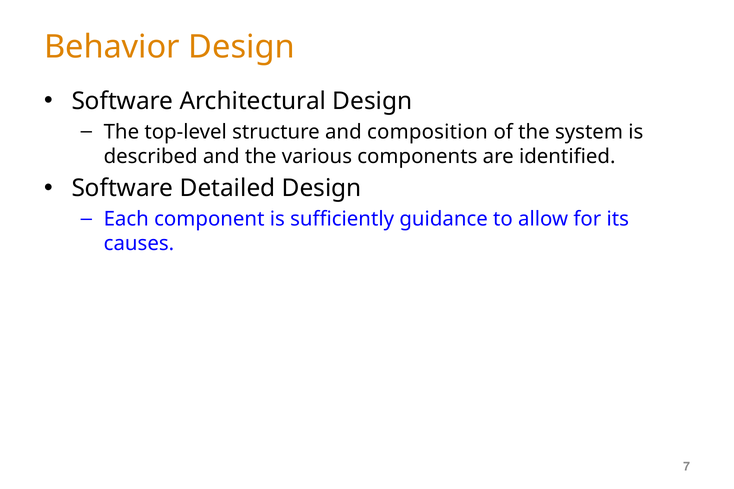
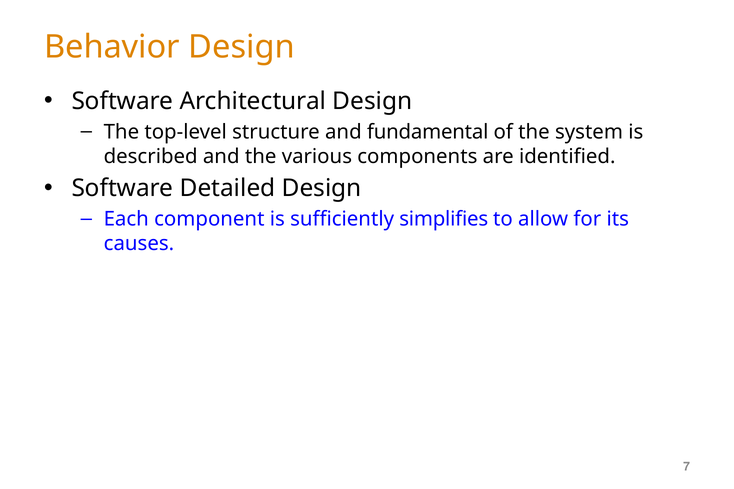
composition: composition -> fundamental
guidance: guidance -> simplifies
